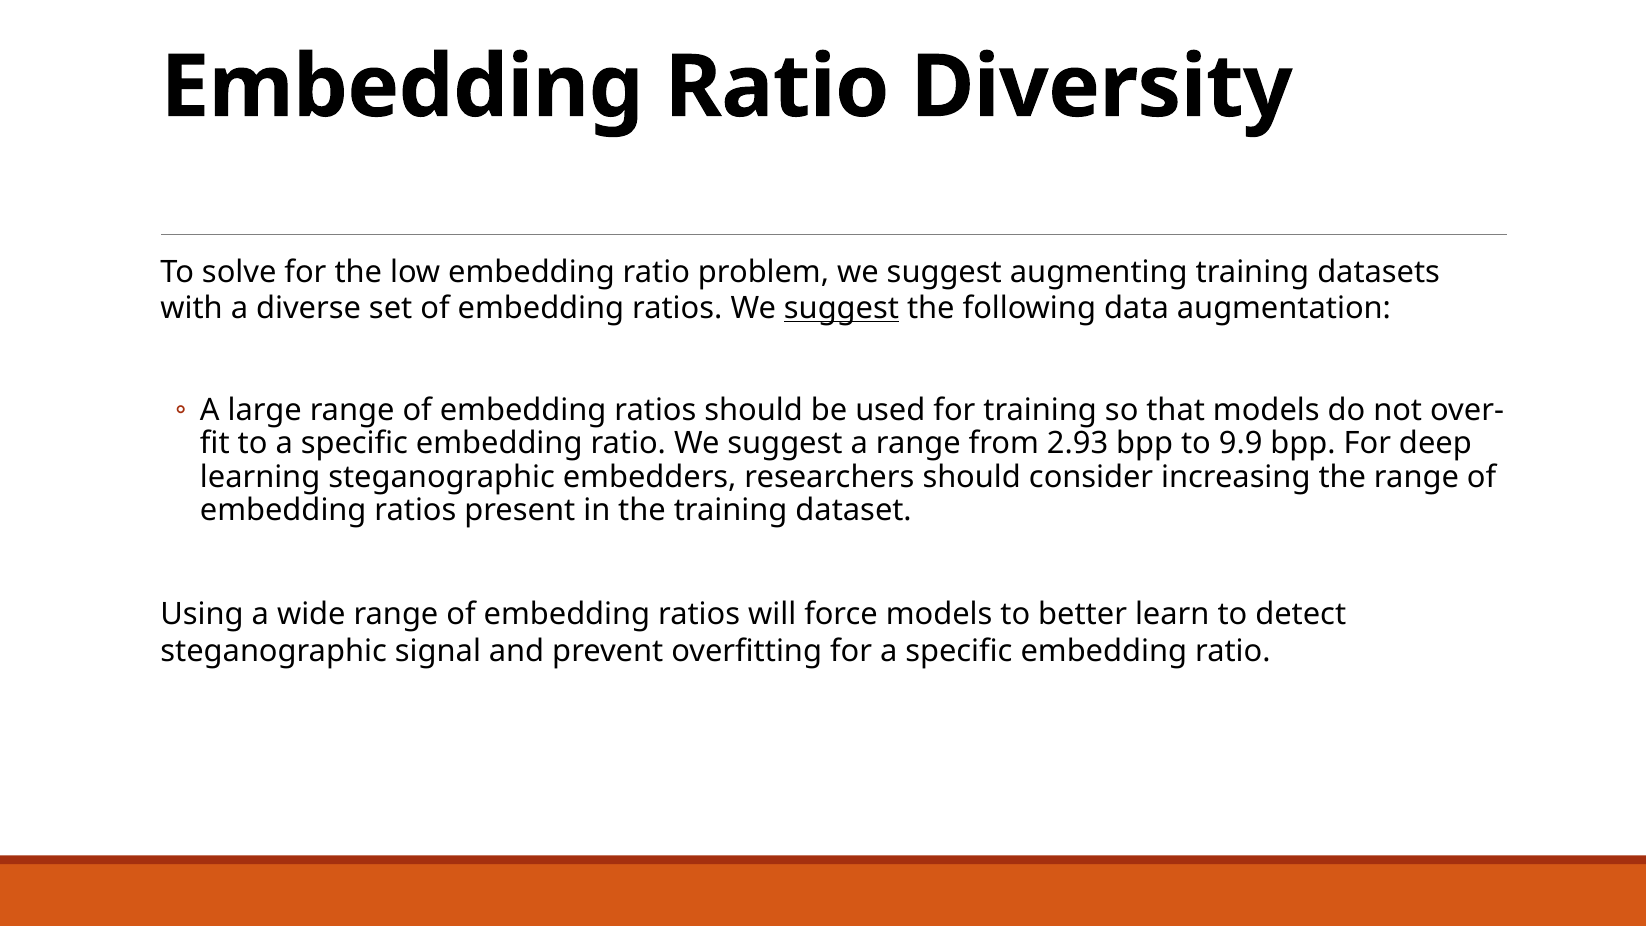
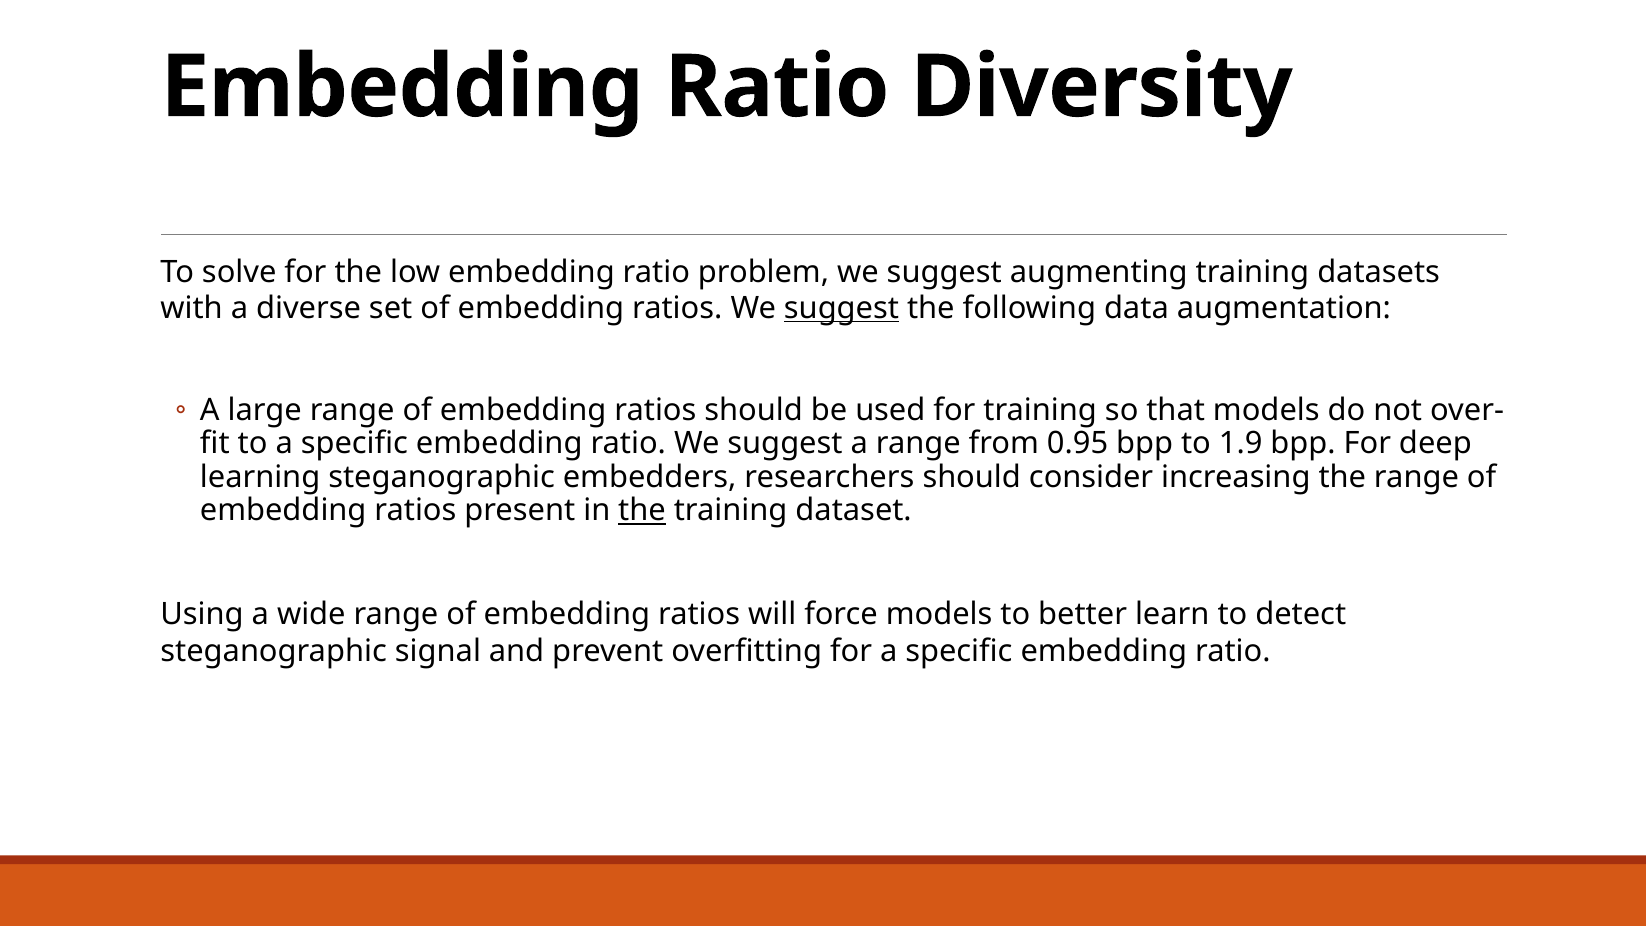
2.93: 2.93 -> 0.95
9.9: 9.9 -> 1.9
the at (642, 510) underline: none -> present
